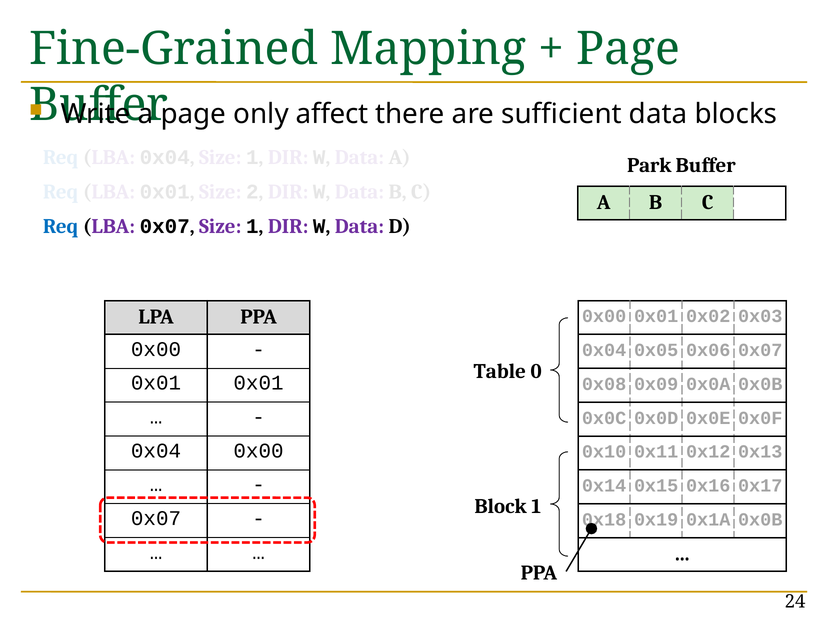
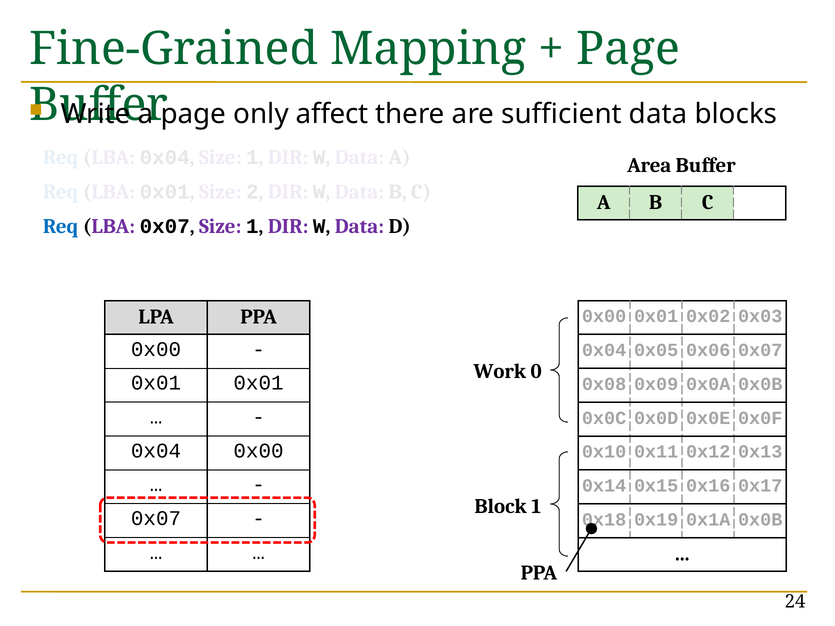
Park: Park -> Area
Table: Table -> Work
